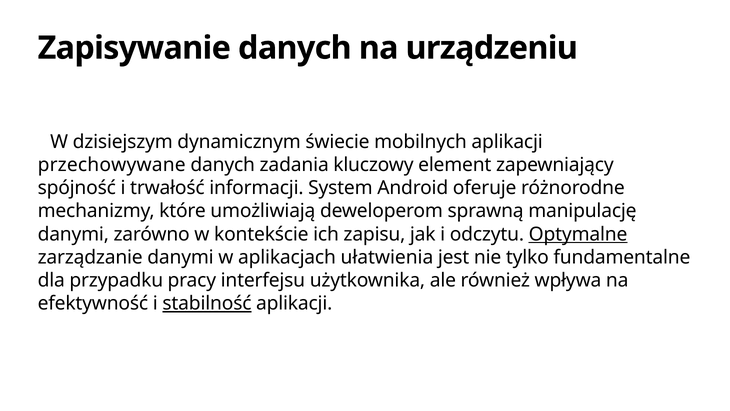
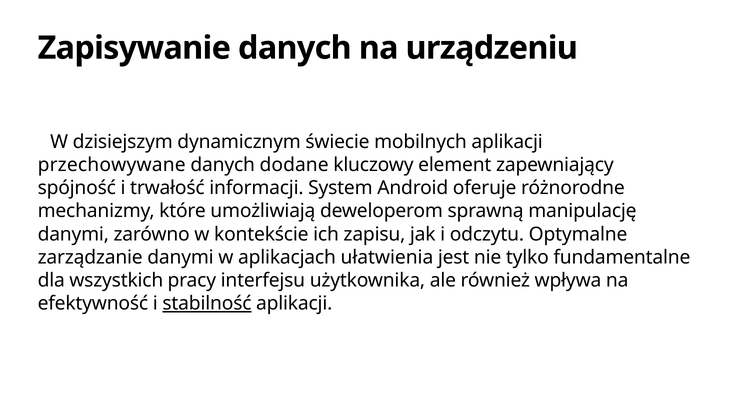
zadania: zadania -> dodane
Optymalne underline: present -> none
przypadku: przypadku -> wszystkich
